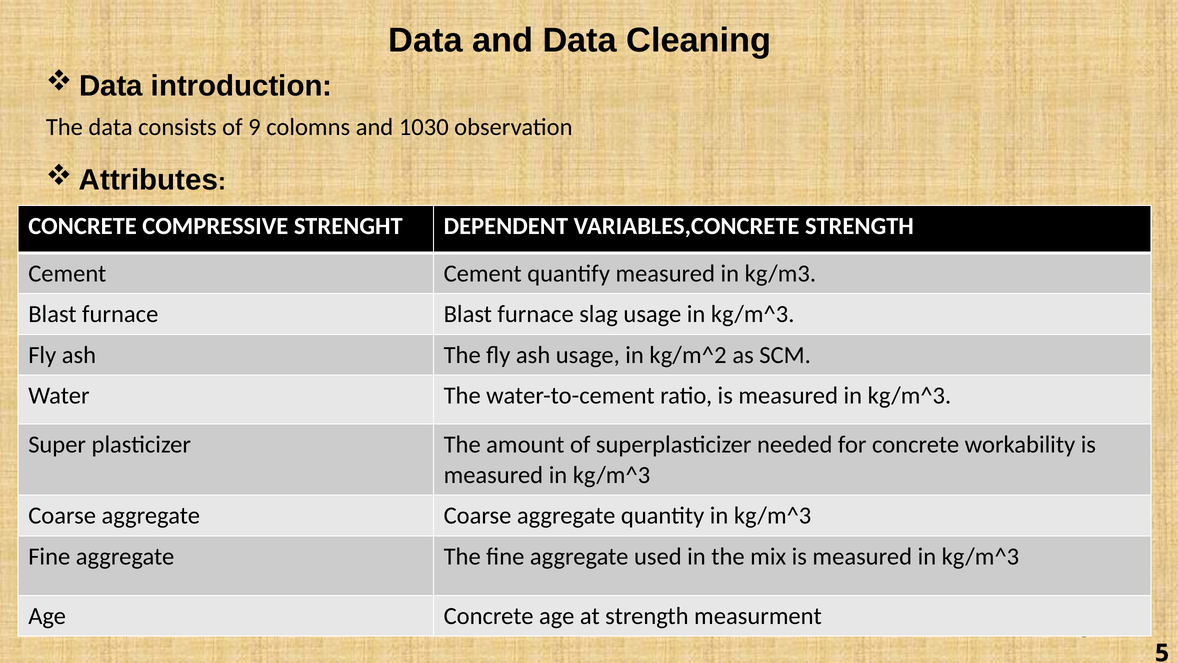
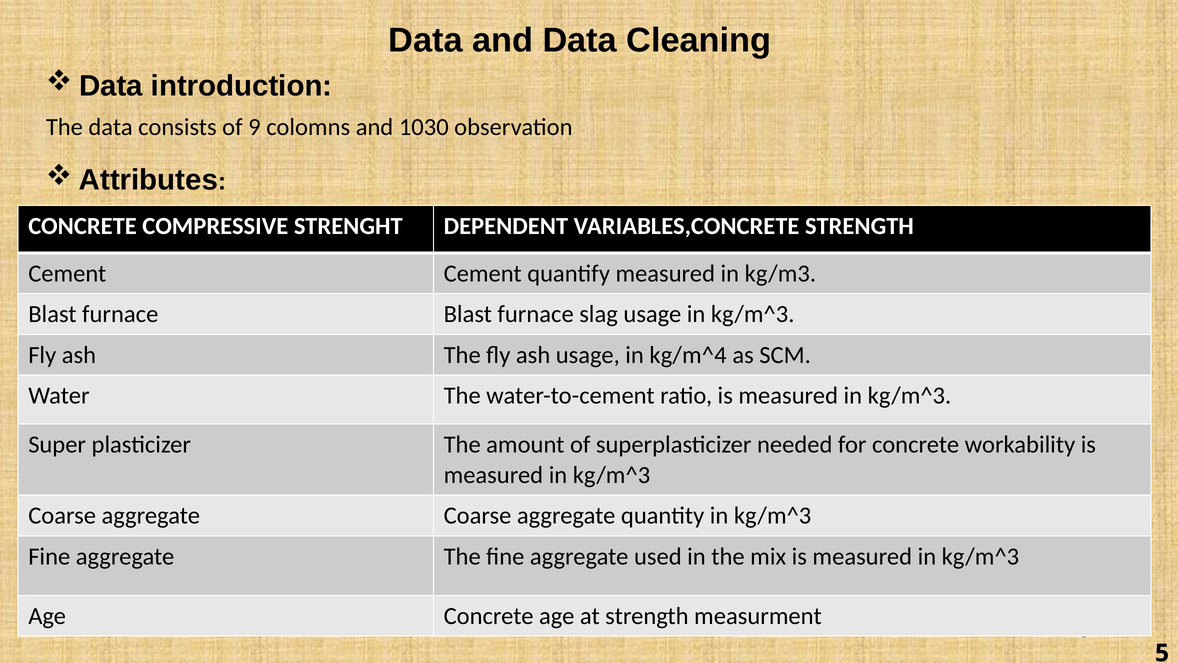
kg/m^2: kg/m^2 -> kg/m^4
